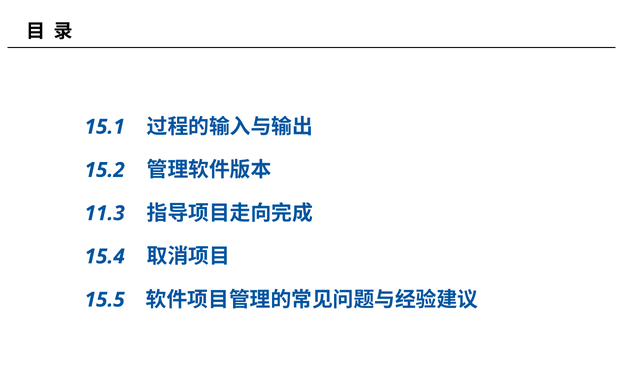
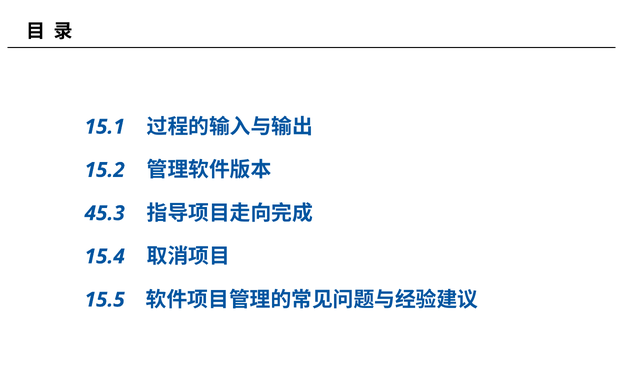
11.3: 11.3 -> 45.3
